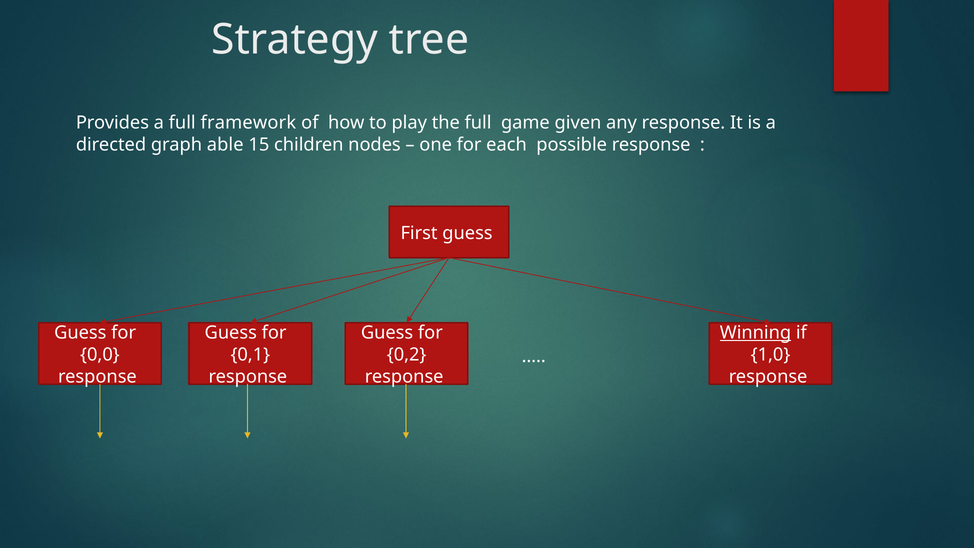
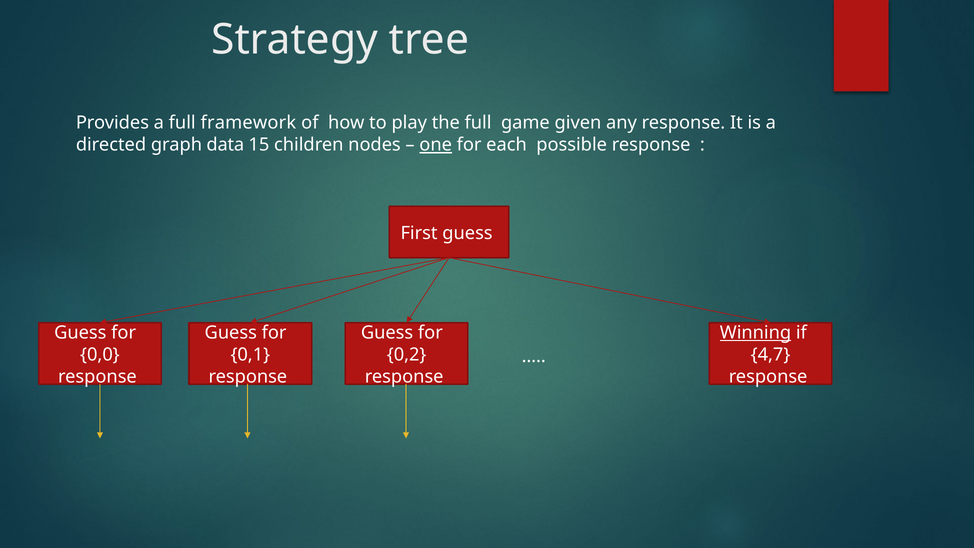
able: able -> data
one underline: none -> present
1,0: 1,0 -> 4,7
